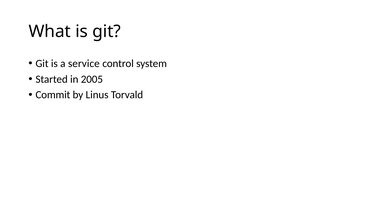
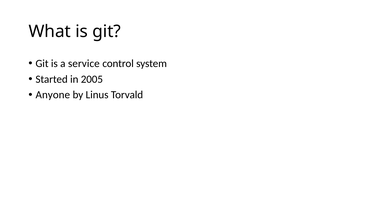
Commit: Commit -> Anyone
